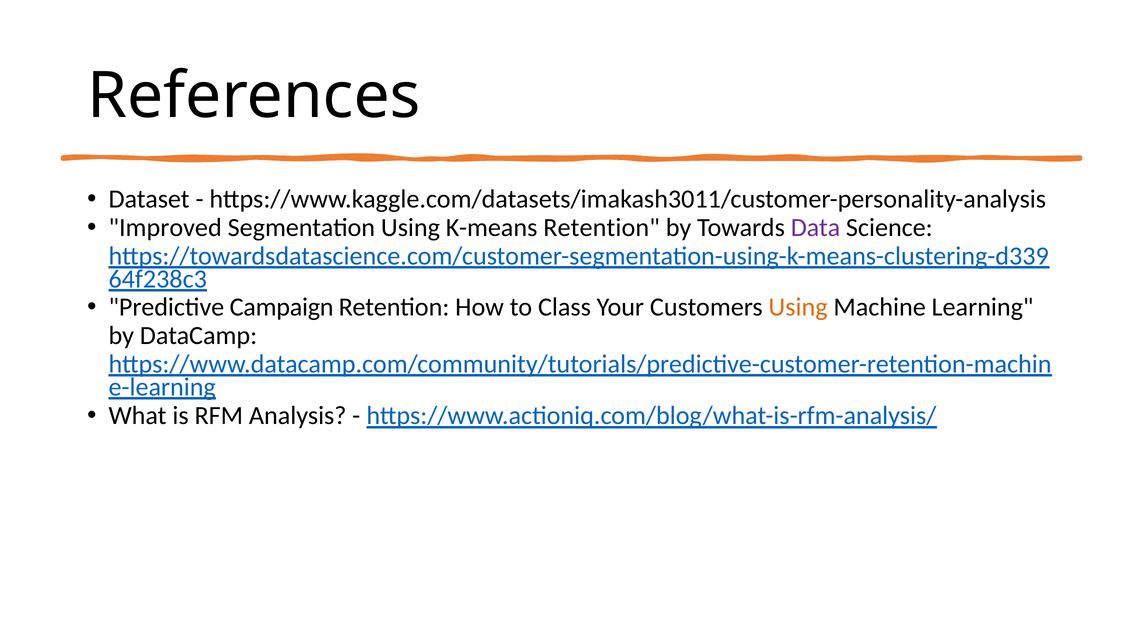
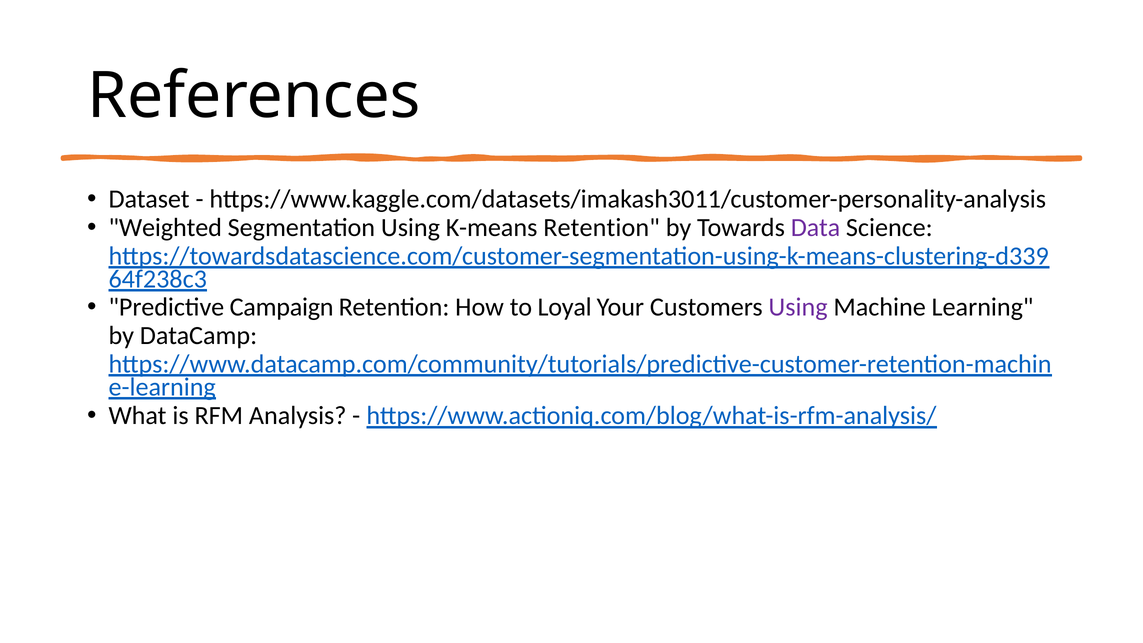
Improved: Improved -> Weighted
Class: Class -> Loyal
Using at (798, 307) colour: orange -> purple
